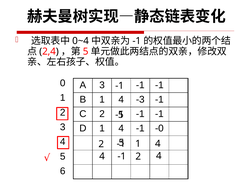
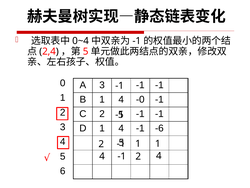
-3: -3 -> -0
-0: -0 -> -6
4 at (158, 143): 4 -> 1
